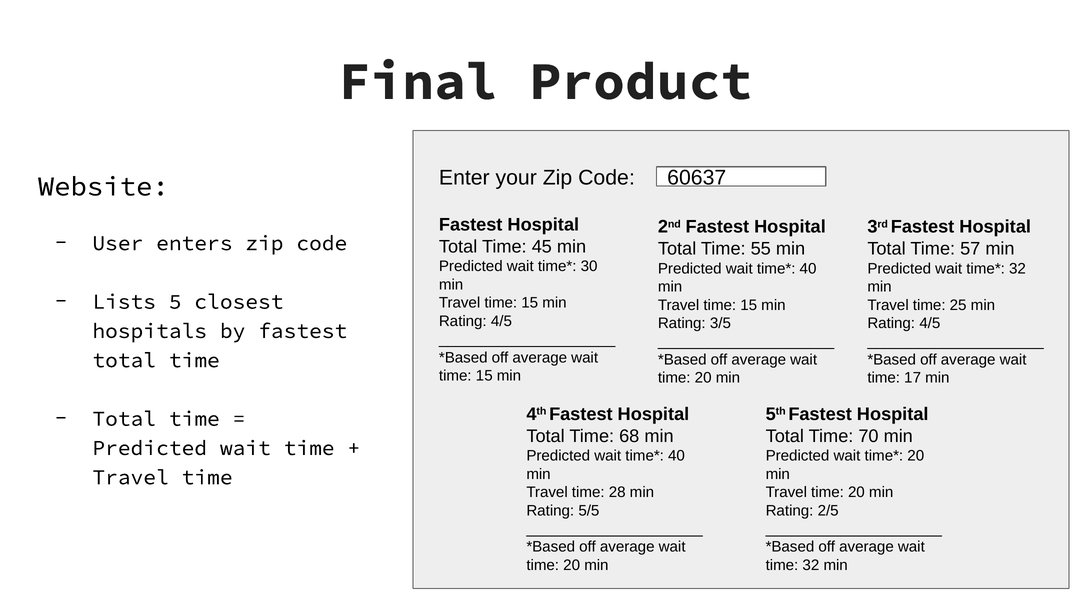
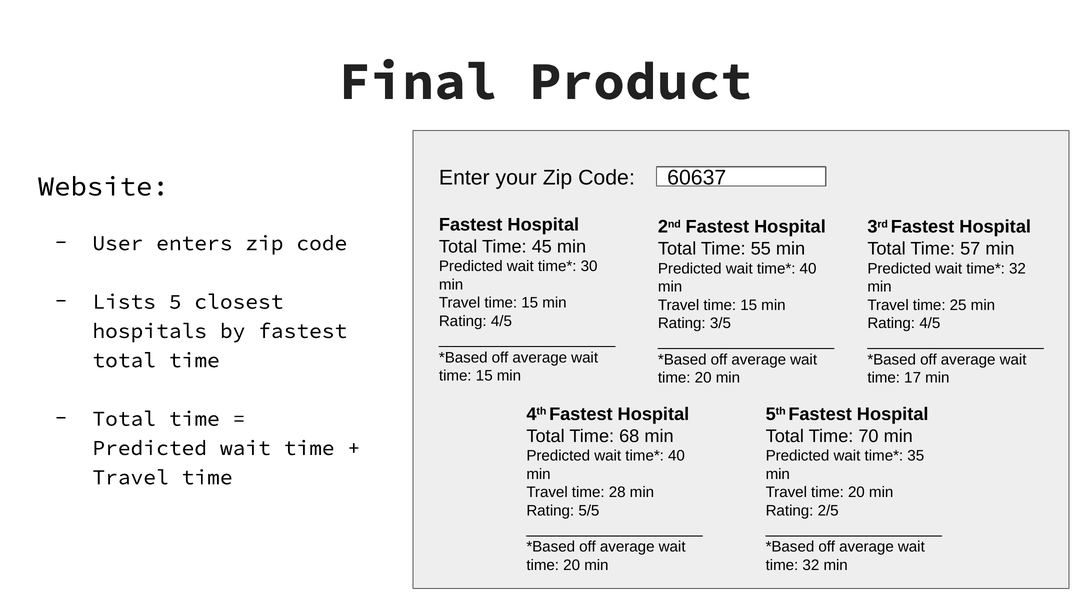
20 at (916, 456): 20 -> 35
